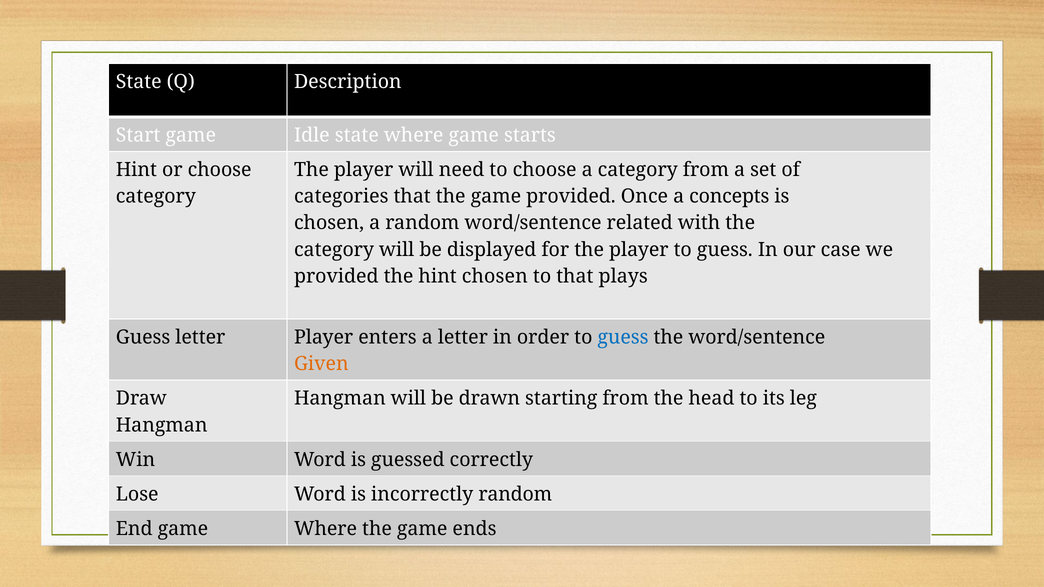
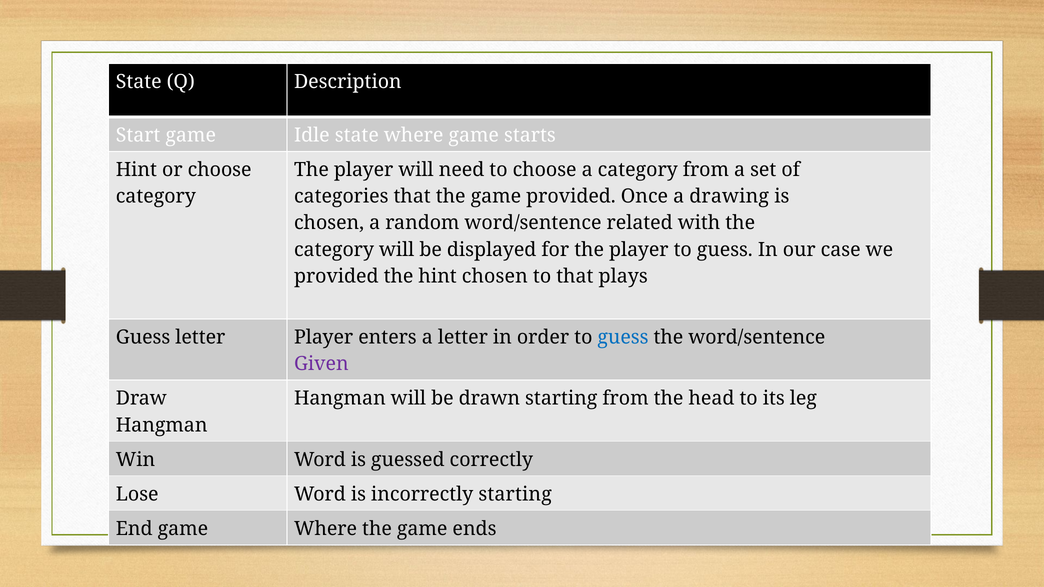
concepts: concepts -> drawing
Given colour: orange -> purple
incorrectly random: random -> starting
